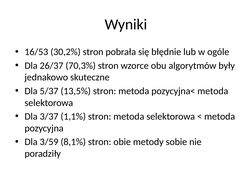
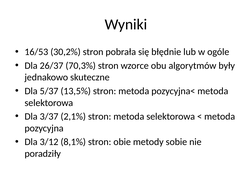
1,1%: 1,1% -> 2,1%
3/59: 3/59 -> 3/12
